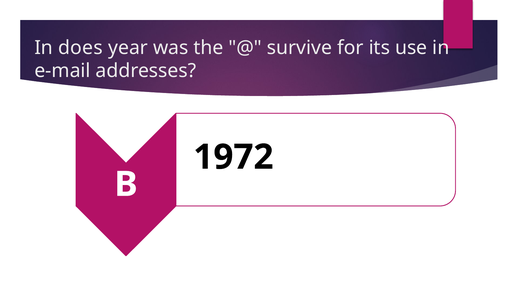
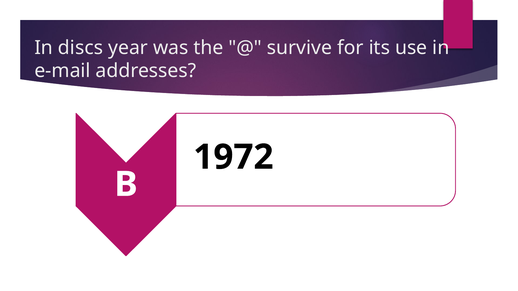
does: does -> discs
